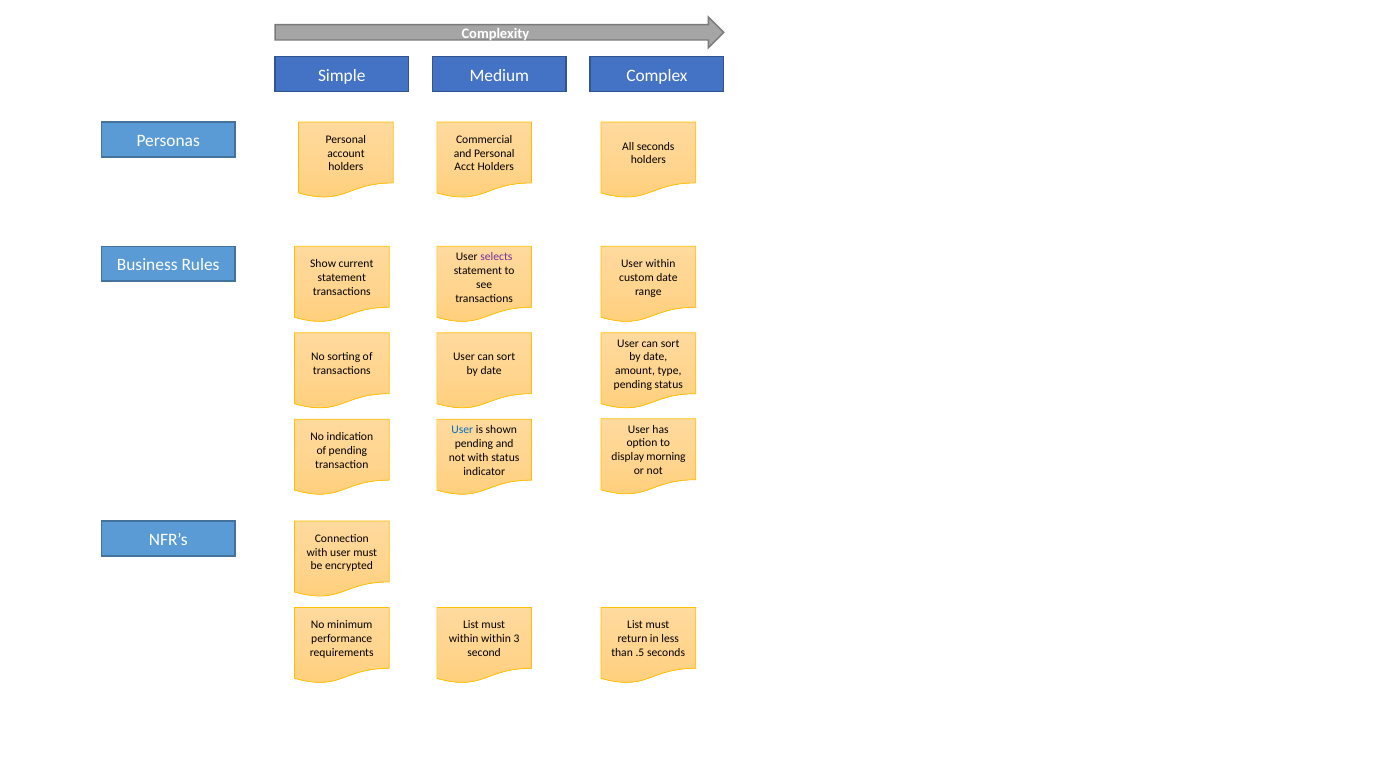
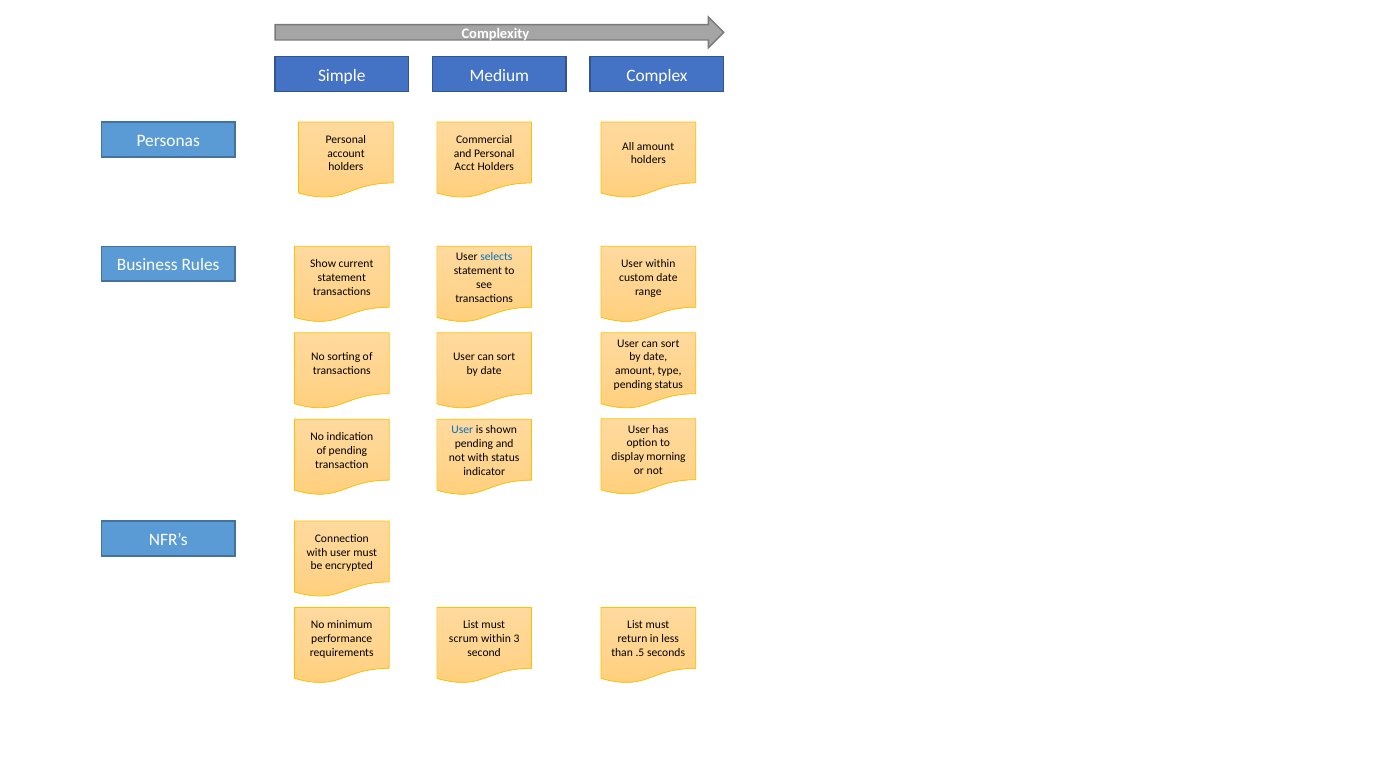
All seconds: seconds -> amount
selects colour: purple -> blue
within at (464, 639): within -> scrum
